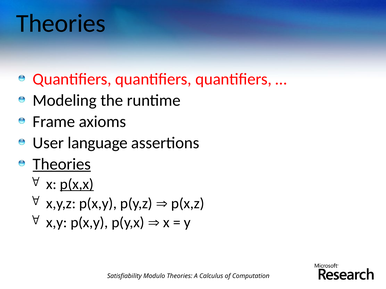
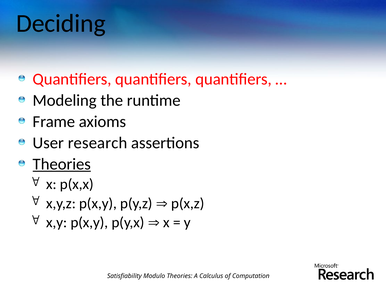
Theories at (61, 23): Theories -> Deciding
language: language -> research
p(x,x underline: present -> none
